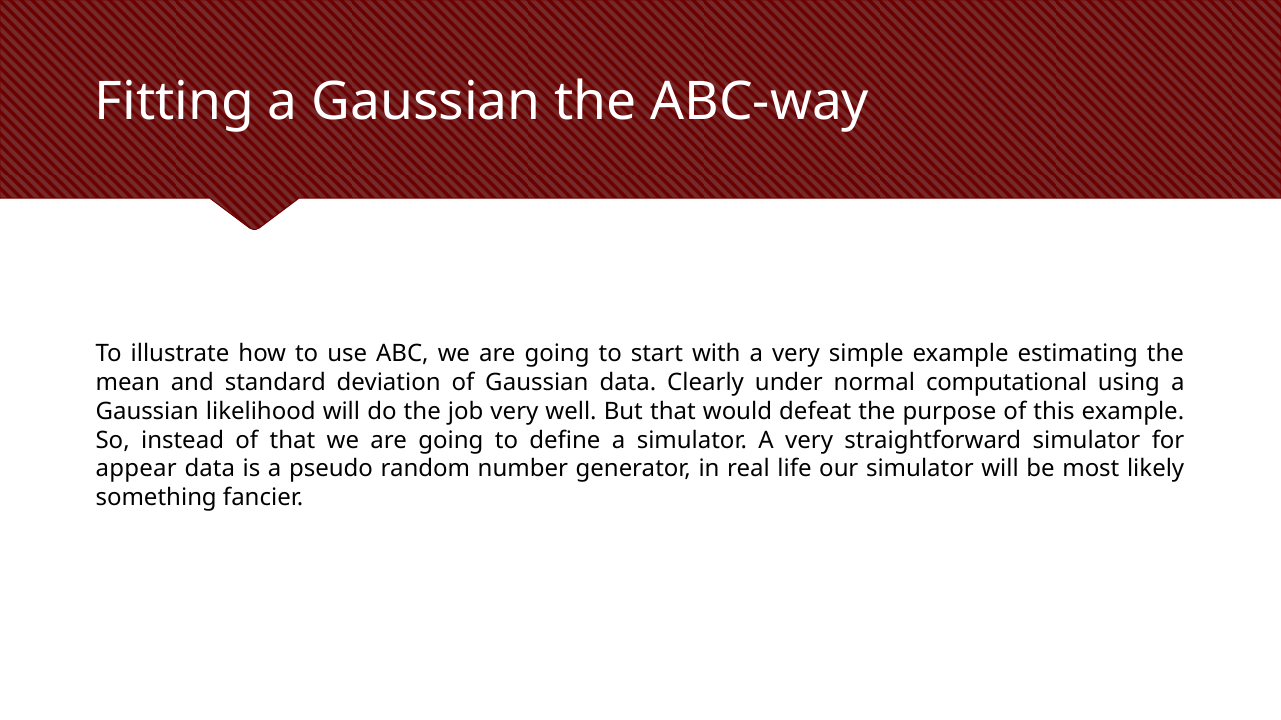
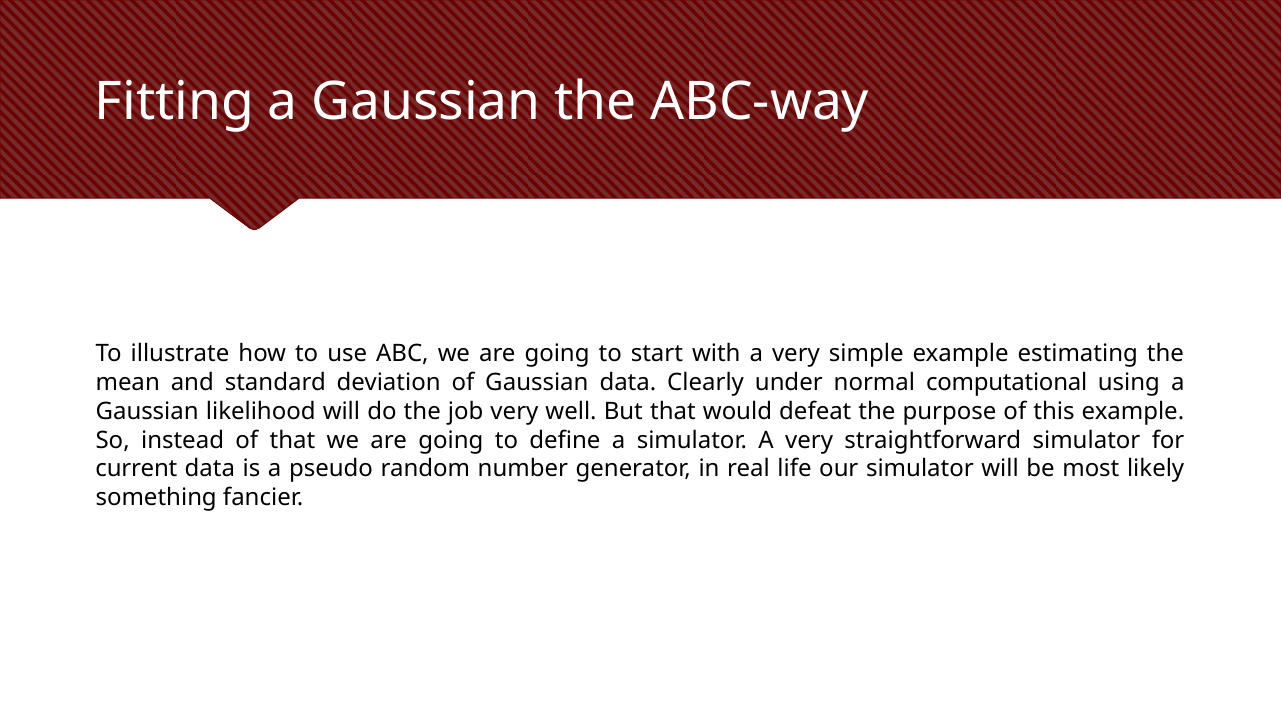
appear: appear -> current
